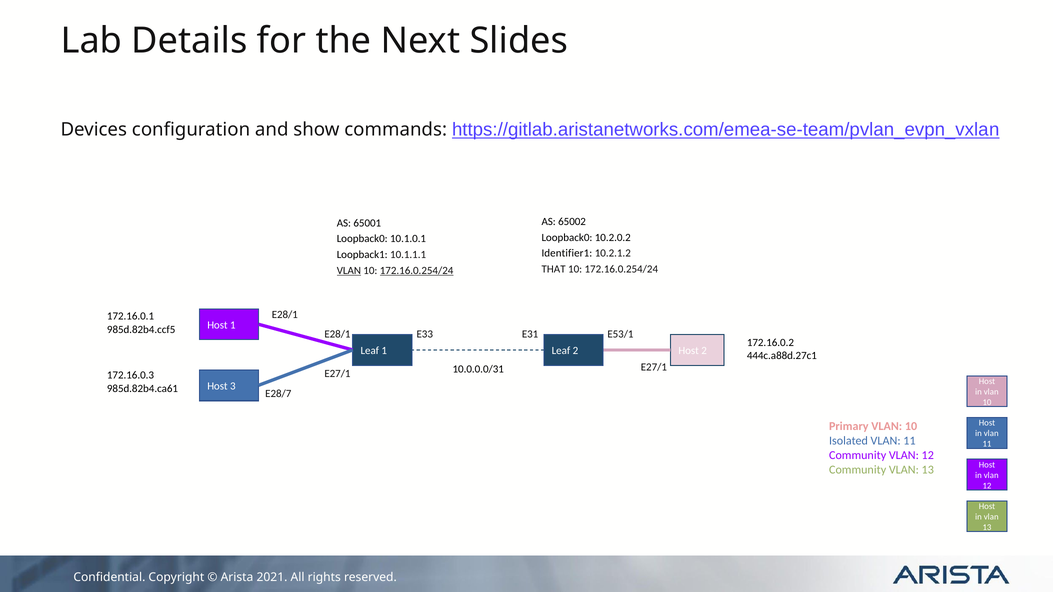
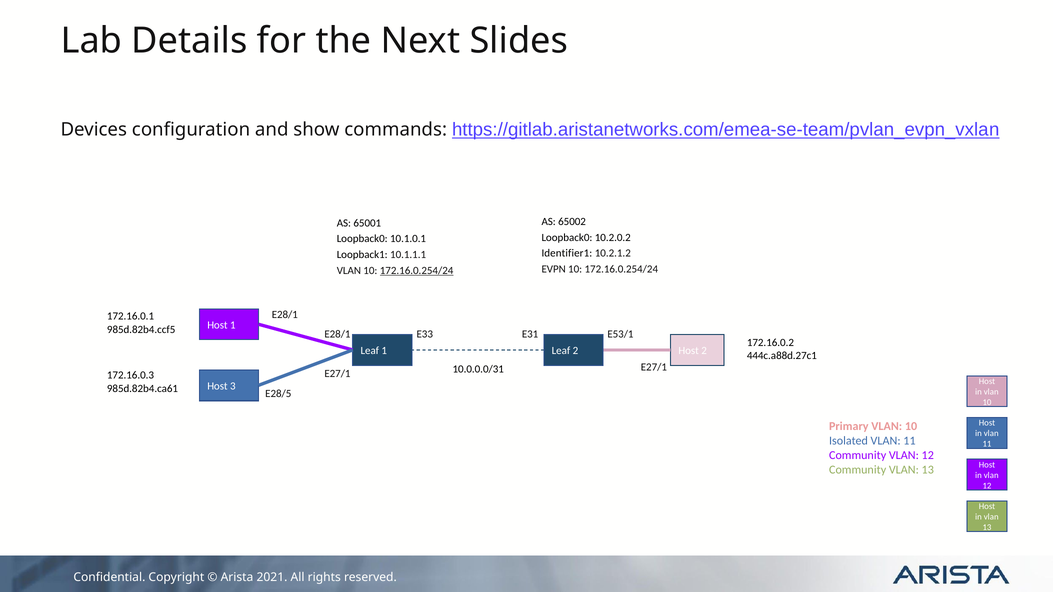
THAT: THAT -> EVPN
VLAN at (349, 271) underline: present -> none
E28/7: E28/7 -> E28/5
